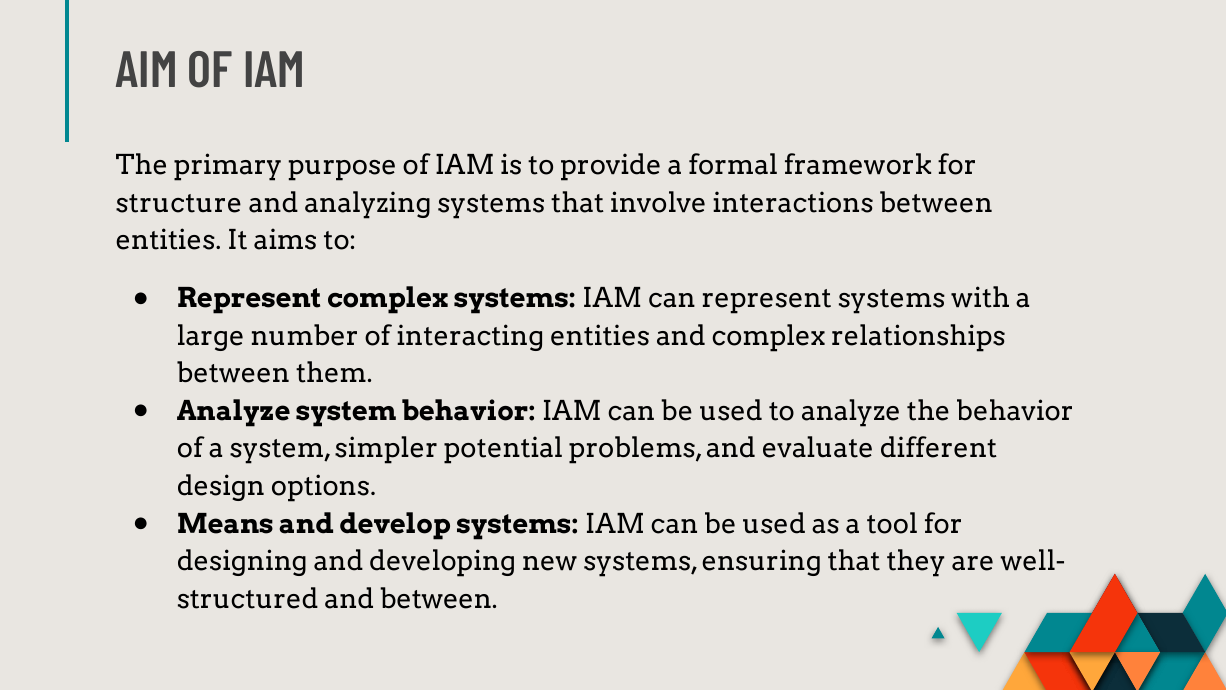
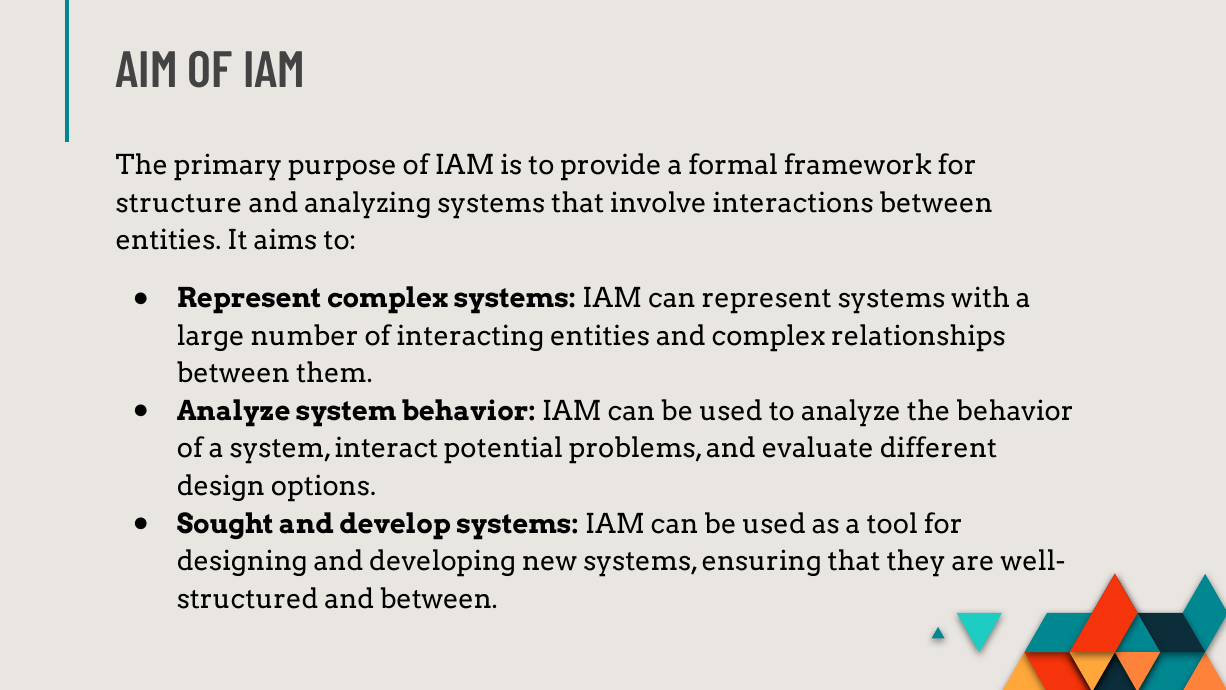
simpler: simpler -> interact
Means: Means -> Sought
